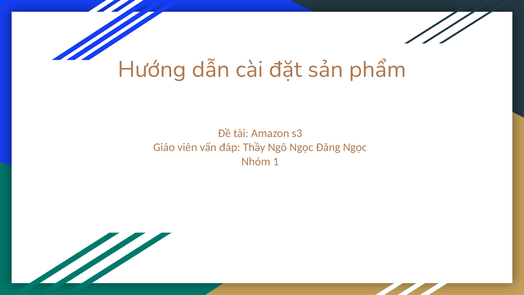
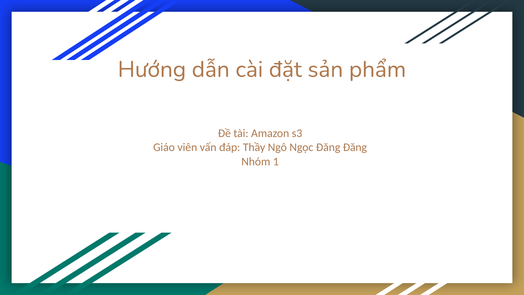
Đăng Ngọc: Ngọc -> Đăng
